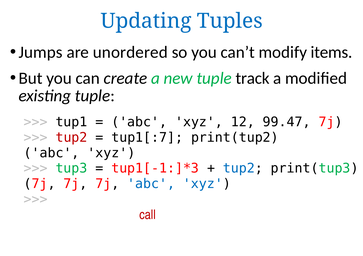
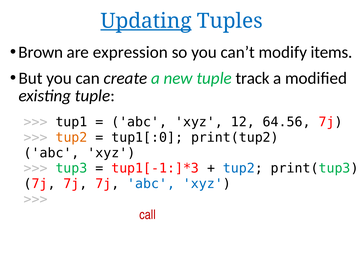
Updating underline: none -> present
Jumps: Jumps -> Brown
unordered: unordered -> expression
99.47: 99.47 -> 64.56
tup2 at (71, 137) colour: red -> orange
tup1[:7: tup1[:7 -> tup1[:0
